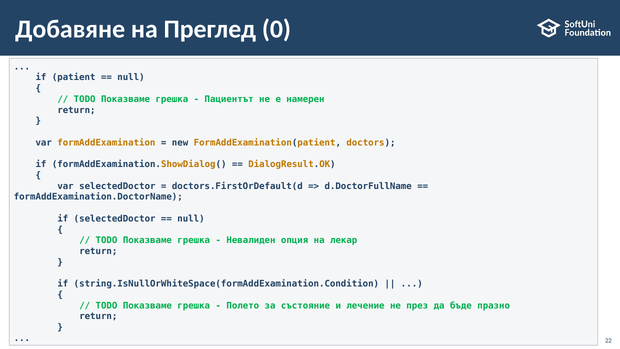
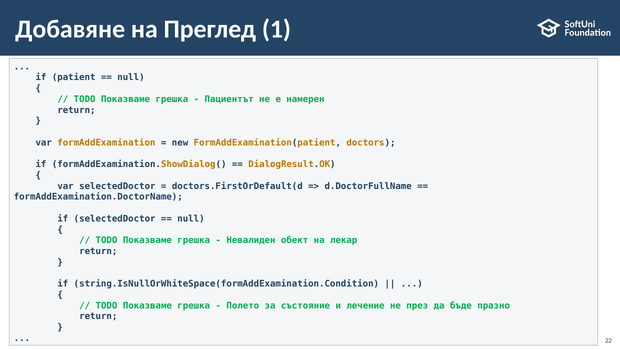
0: 0 -> 1
опция: опция -> обект
